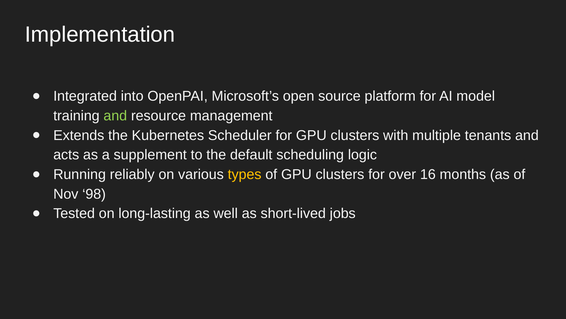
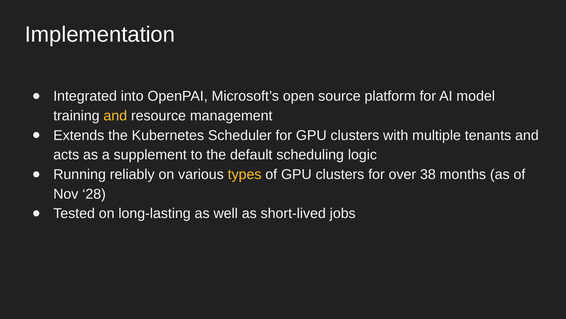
and at (115, 116) colour: light green -> yellow
16: 16 -> 38
98: 98 -> 28
